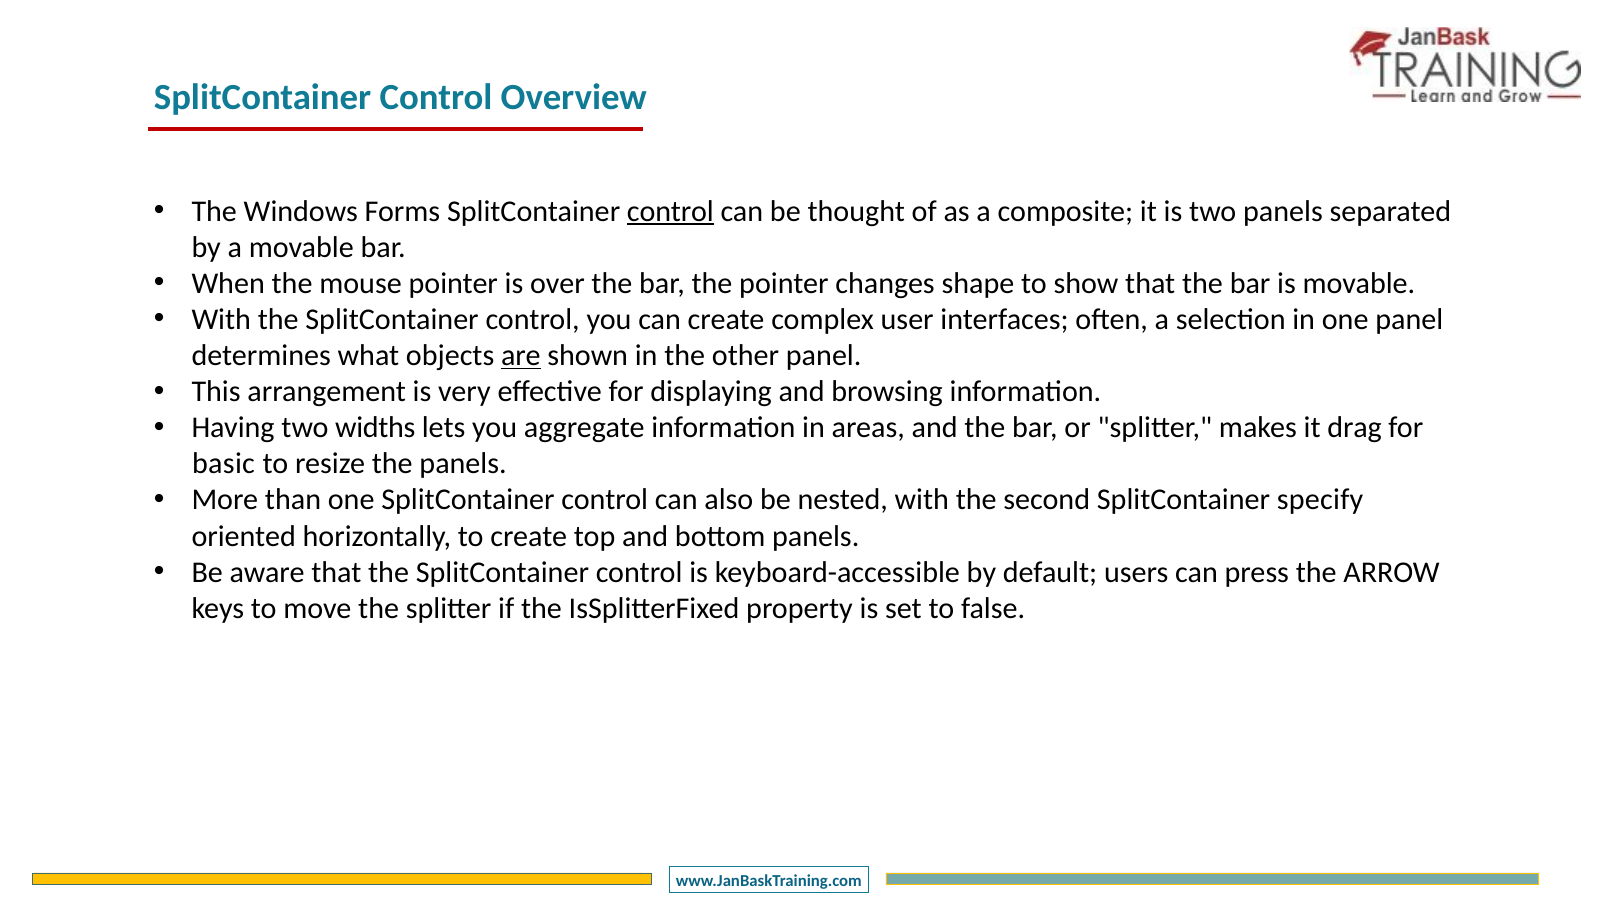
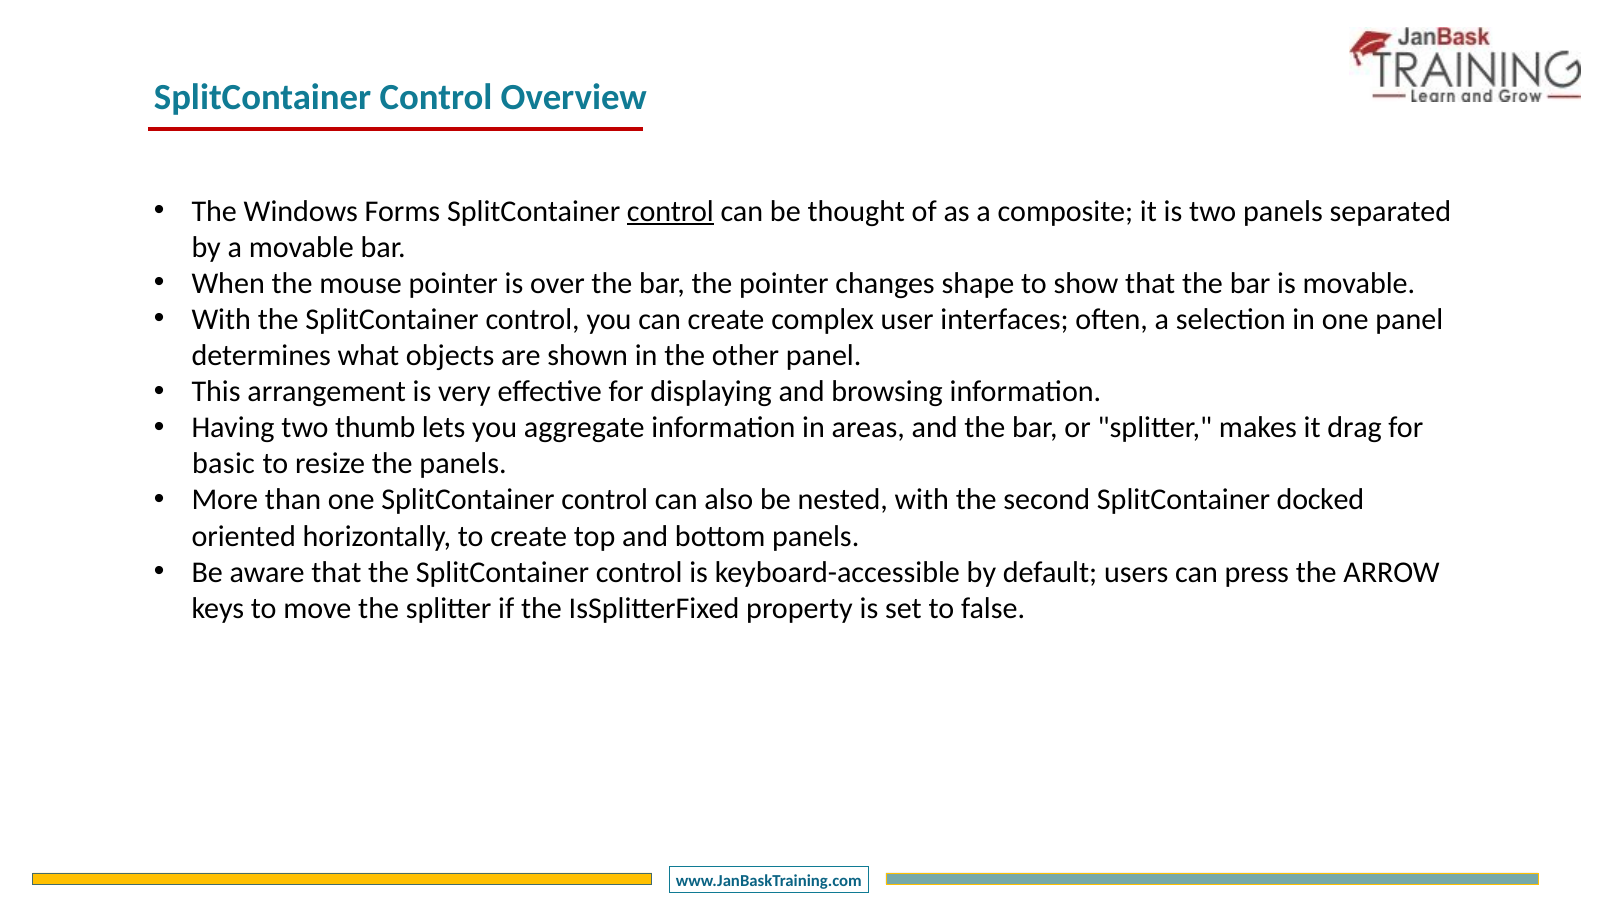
are underline: present -> none
widths: widths -> thumb
specify: specify -> docked
